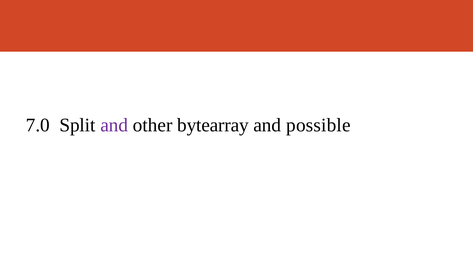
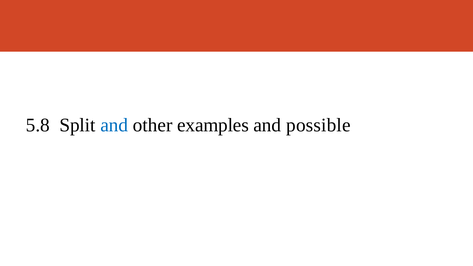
7.0: 7.0 -> 5.8
and at (114, 125) colour: purple -> blue
bytearray: bytearray -> examples
